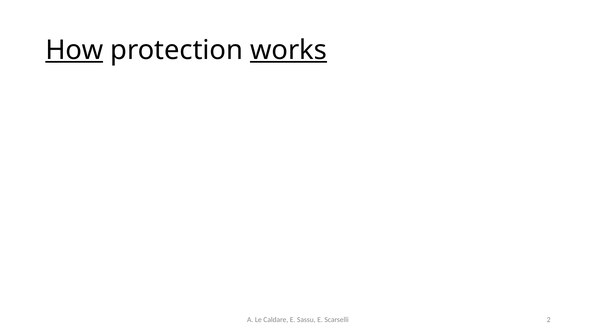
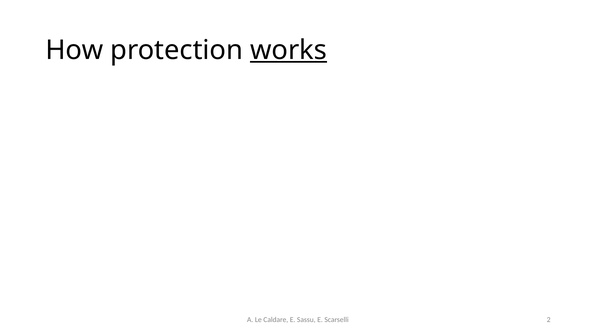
How underline: present -> none
